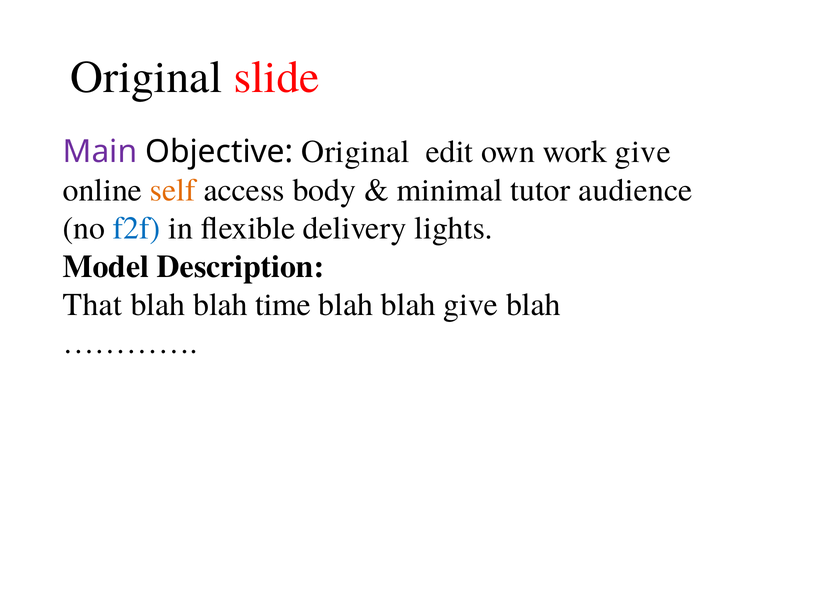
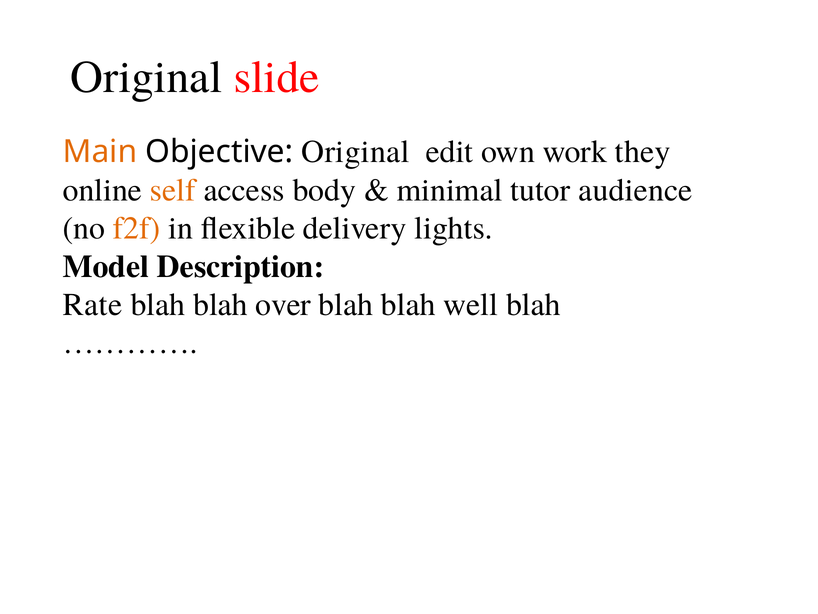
Main colour: purple -> orange
work give: give -> they
f2f colour: blue -> orange
That: That -> Rate
time: time -> over
blah give: give -> well
